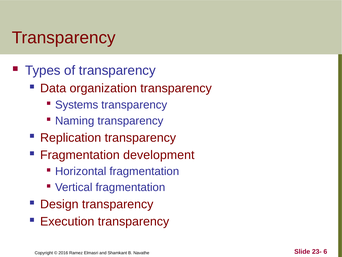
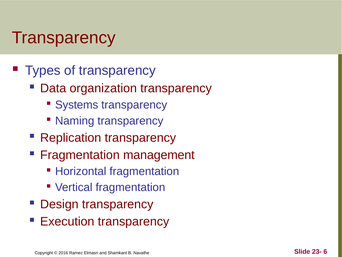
development: development -> management
